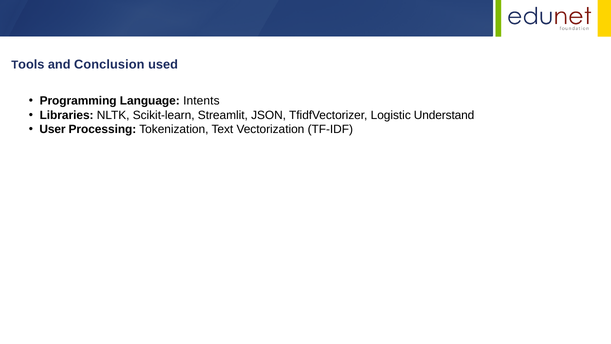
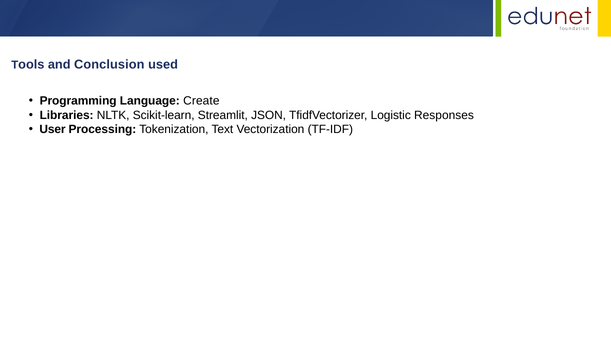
Intents: Intents -> Create
Understand: Understand -> Responses
